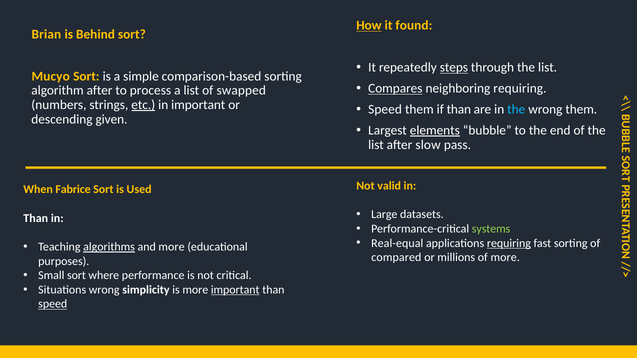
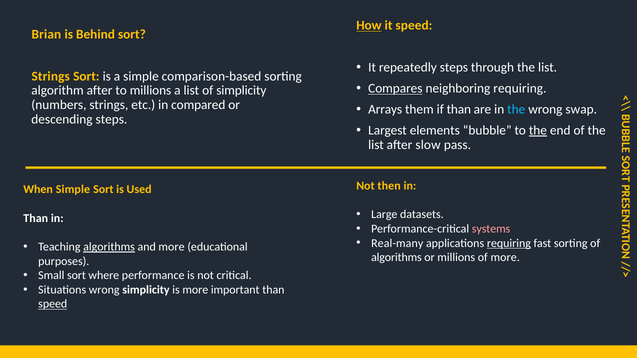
it found: found -> speed
steps at (454, 68) underline: present -> none
Mucyo at (51, 76): Mucyo -> Strings
to process: process -> millions
of swapped: swapped -> simplicity
etc underline: present -> none
in important: important -> compared
Speed at (385, 110): Speed -> Arrays
wrong them: them -> swap
descending given: given -> steps
elements underline: present -> none
the at (538, 131) underline: none -> present
valid: valid -> then
When Fabrice: Fabrice -> Simple
systems colour: light green -> pink
Real-equal: Real-equal -> Real-many
compared at (396, 258): compared -> algorithms
important at (235, 290) underline: present -> none
